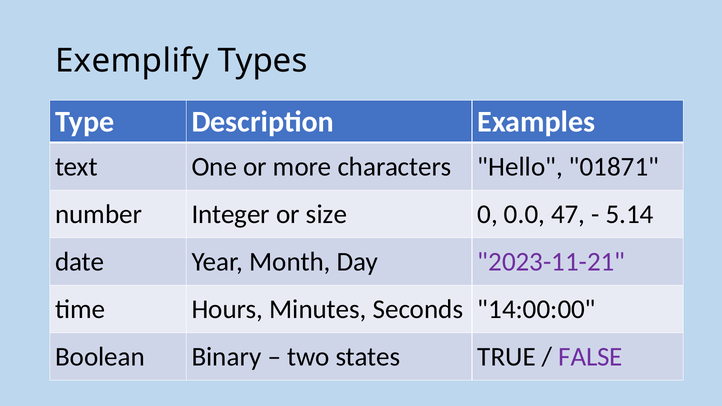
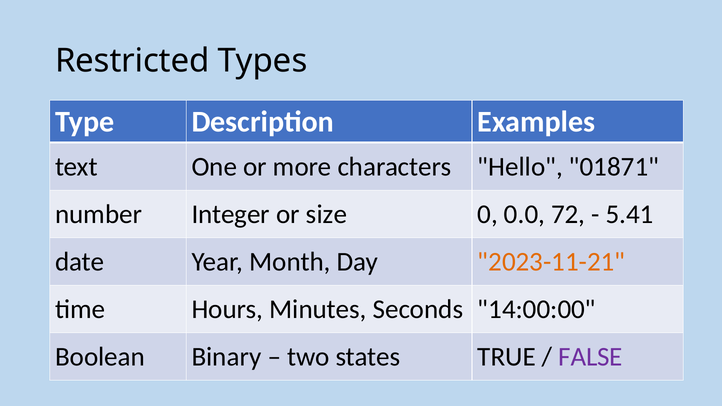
Exemplify: Exemplify -> Restricted
47: 47 -> 72
5.14: 5.14 -> 5.41
2023-11-21 colour: purple -> orange
